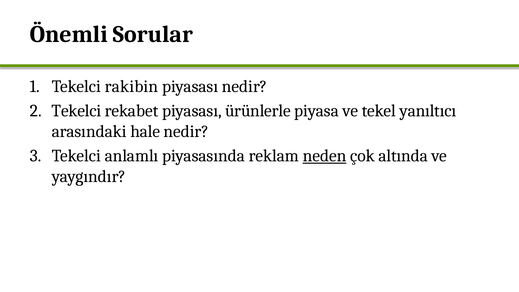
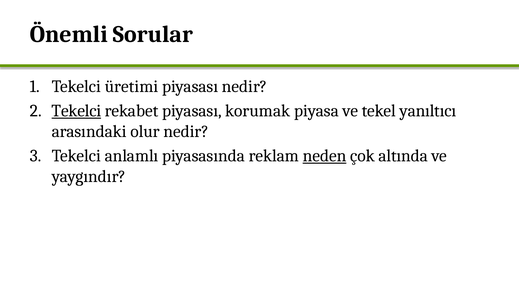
rakibin: rakibin -> üretimi
Tekelci at (76, 111) underline: none -> present
ürünlerle: ürünlerle -> korumak
hale: hale -> olur
